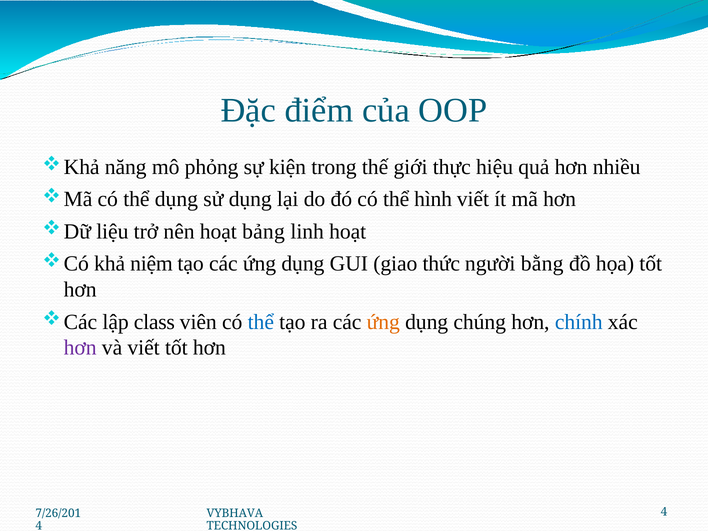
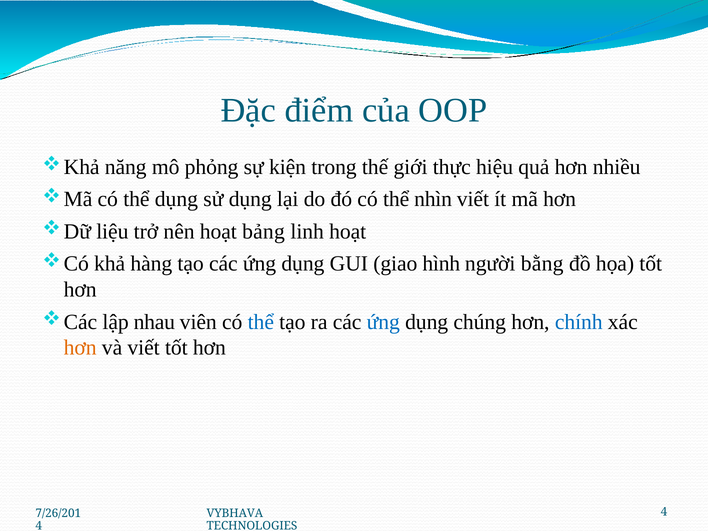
hình: hình -> nhìn
niệm: niệm -> hàng
thức: thức -> hình
class: class -> nhau
ứng at (383, 322) colour: orange -> blue
hơn at (80, 348) colour: purple -> orange
